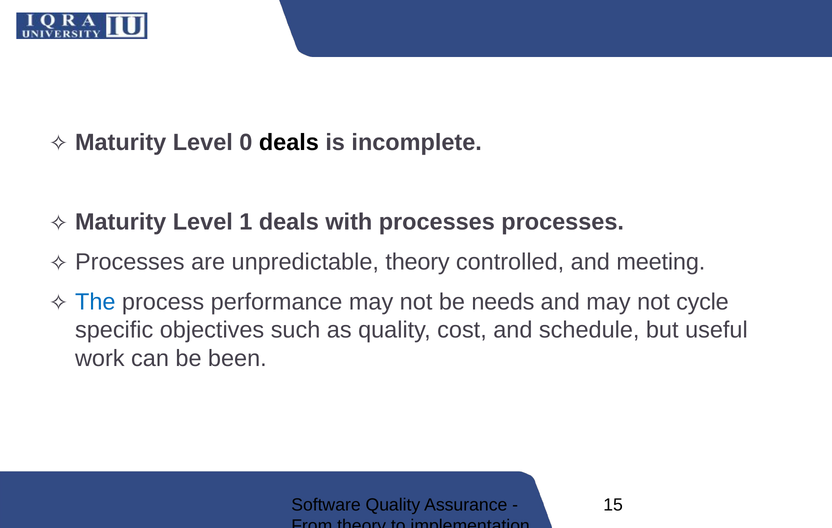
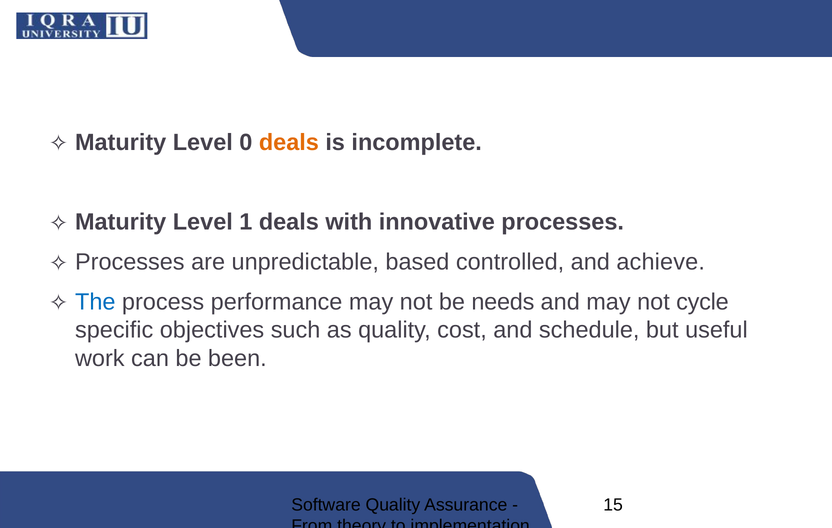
deals at (289, 143) colour: black -> orange
with processes: processes -> innovative
unpredictable theory: theory -> based
meeting: meeting -> achieve
